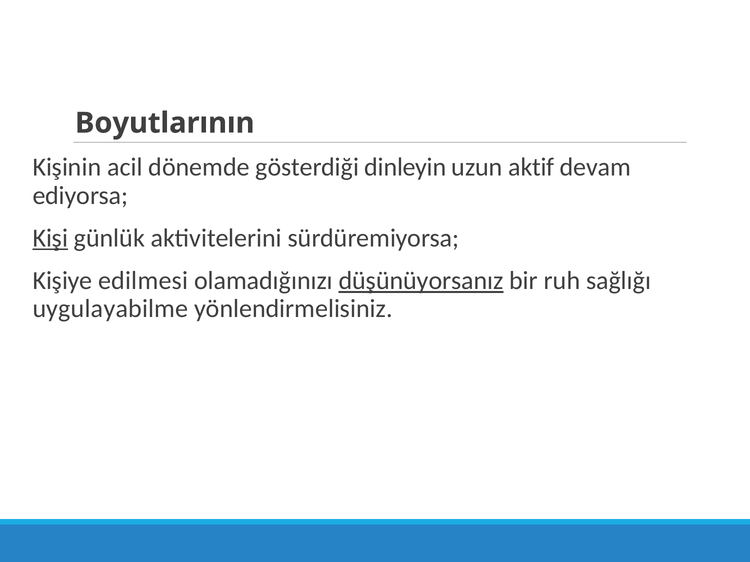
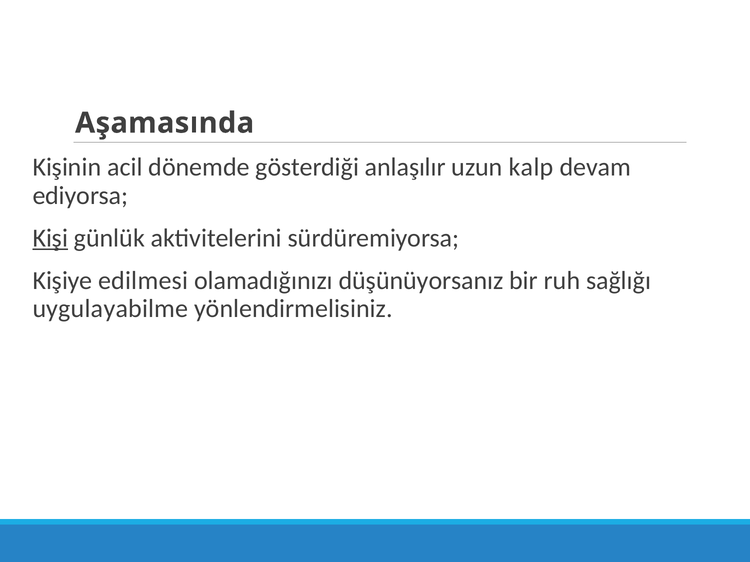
Boyutlarının: Boyutlarının -> Aşamasında
dinleyin: dinleyin -> anlaşılır
aktif: aktif -> kalp
düşünüyorsanız underline: present -> none
